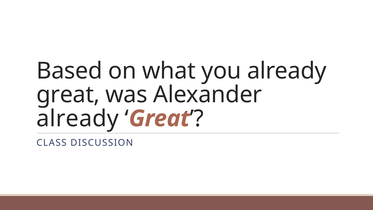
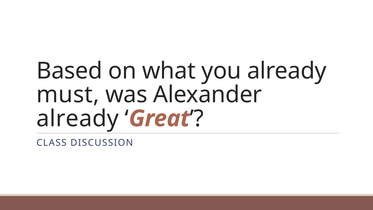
great at (68, 95): great -> must
